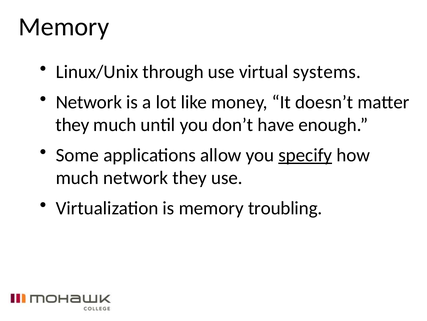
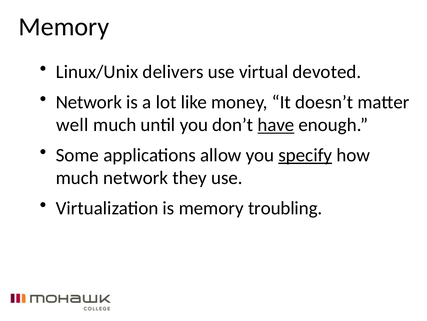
through: through -> delivers
systems: systems -> devoted
they at (72, 125): they -> well
have underline: none -> present
